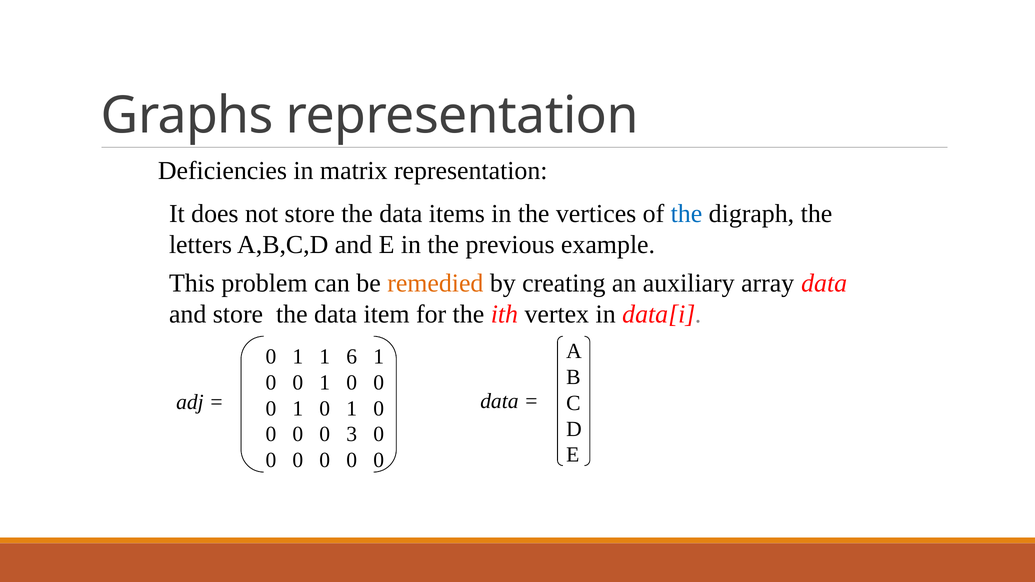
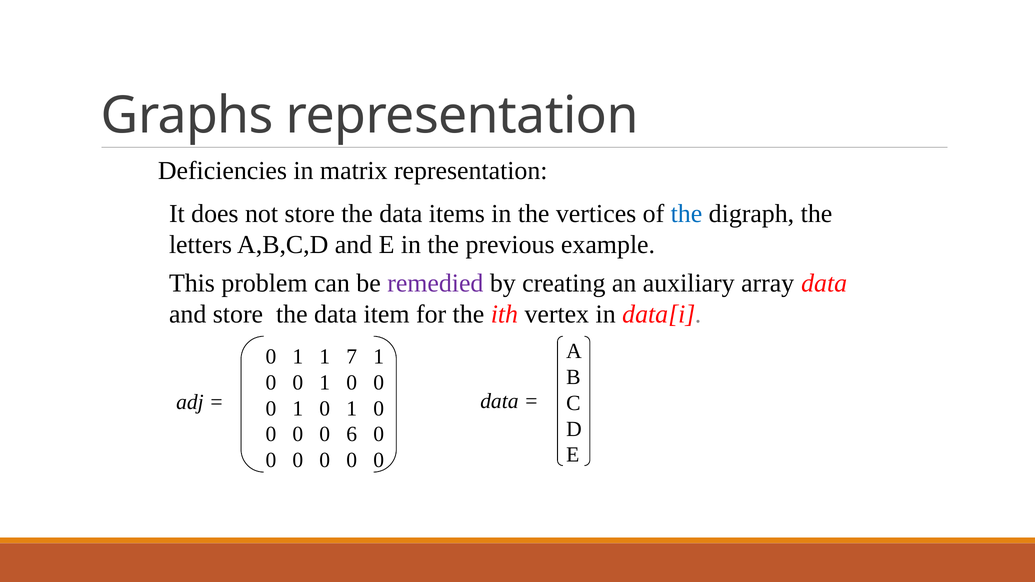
remedied colour: orange -> purple
6: 6 -> 7
3: 3 -> 6
